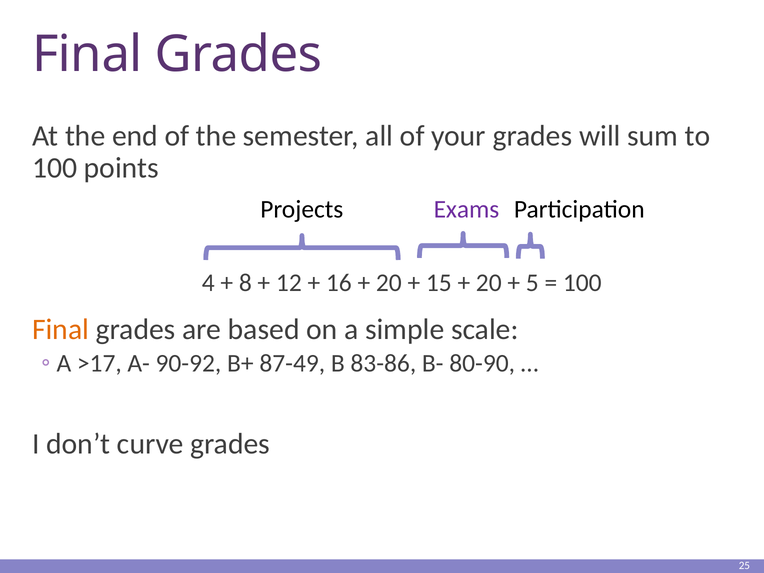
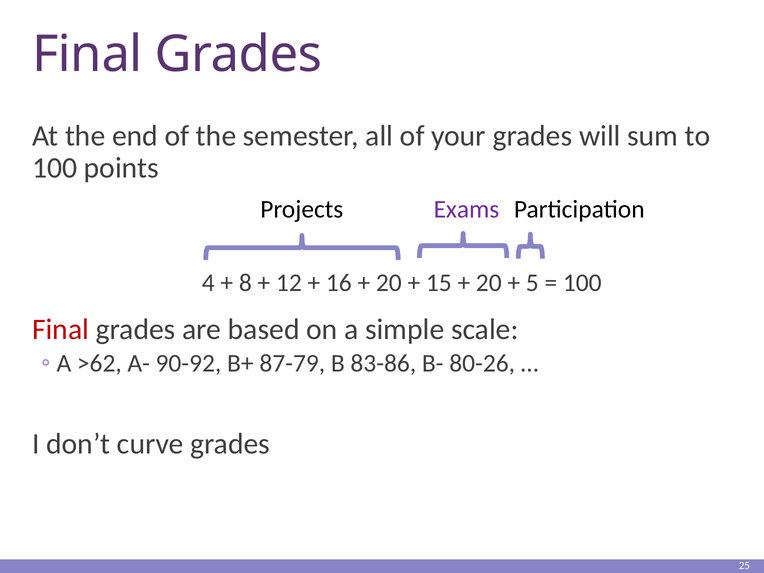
Final at (61, 329) colour: orange -> red
>17: >17 -> >62
87-49: 87-49 -> 87-79
80-90: 80-90 -> 80-26
